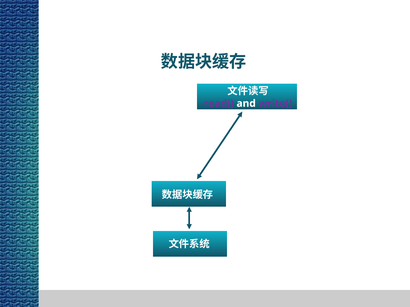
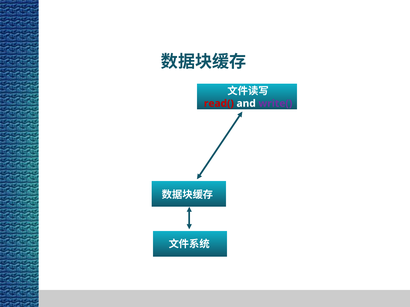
read( colour: purple -> red
